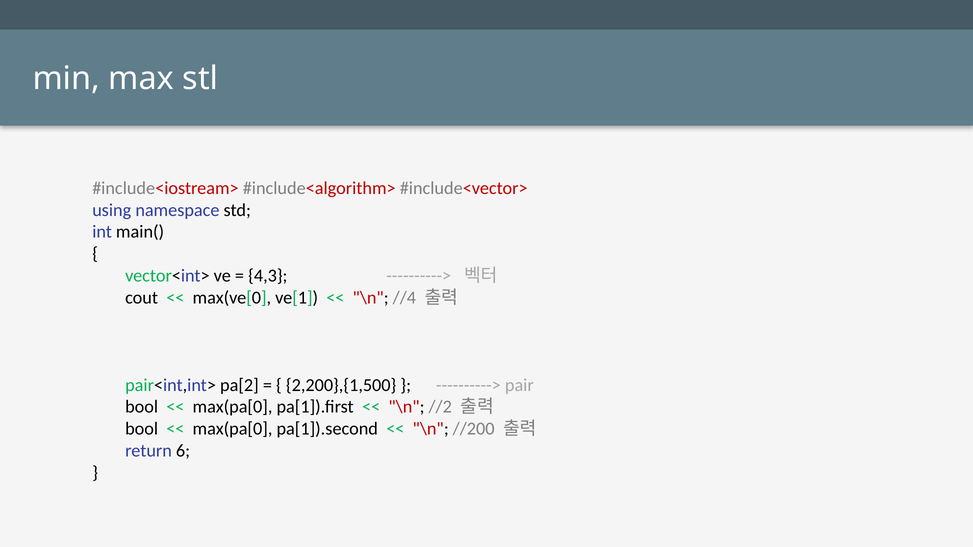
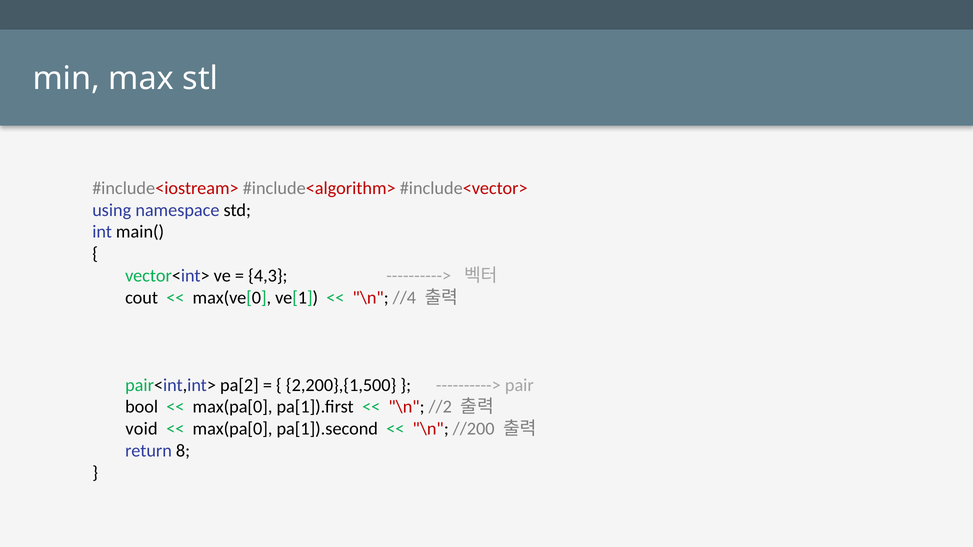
bool at (142, 429): bool -> void
6: 6 -> 8
